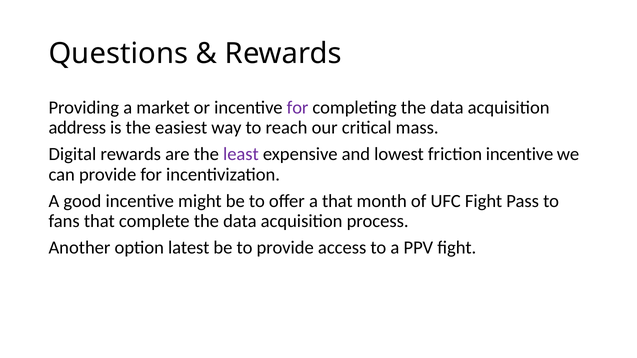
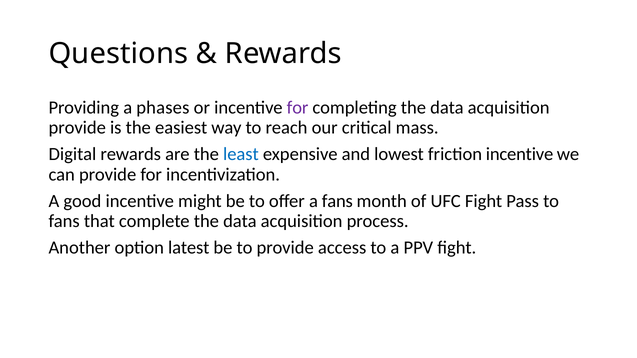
market: market -> phases
address at (77, 128): address -> provide
least colour: purple -> blue
a that: that -> fans
